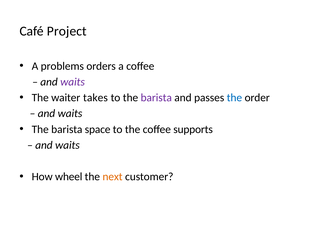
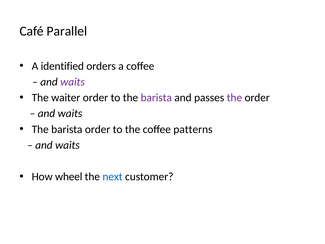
Project: Project -> Parallel
problems: problems -> identified
waiter takes: takes -> order
the at (234, 98) colour: blue -> purple
barista space: space -> order
supports: supports -> patterns
next colour: orange -> blue
